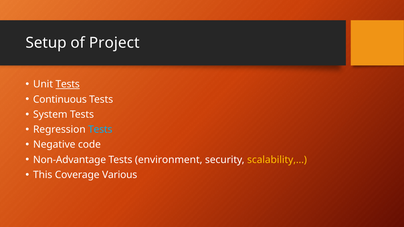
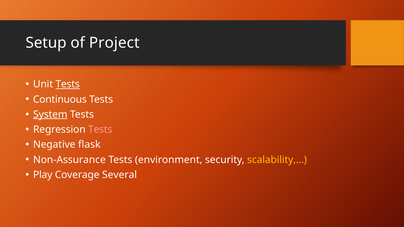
System underline: none -> present
Tests at (100, 130) colour: light blue -> pink
code: code -> flask
Non-Advantage: Non-Advantage -> Non-Assurance
This: This -> Play
Various: Various -> Several
